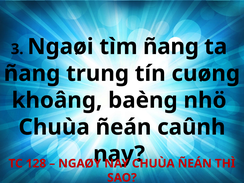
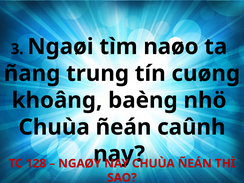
tìm ñang: ñang -> naøo
